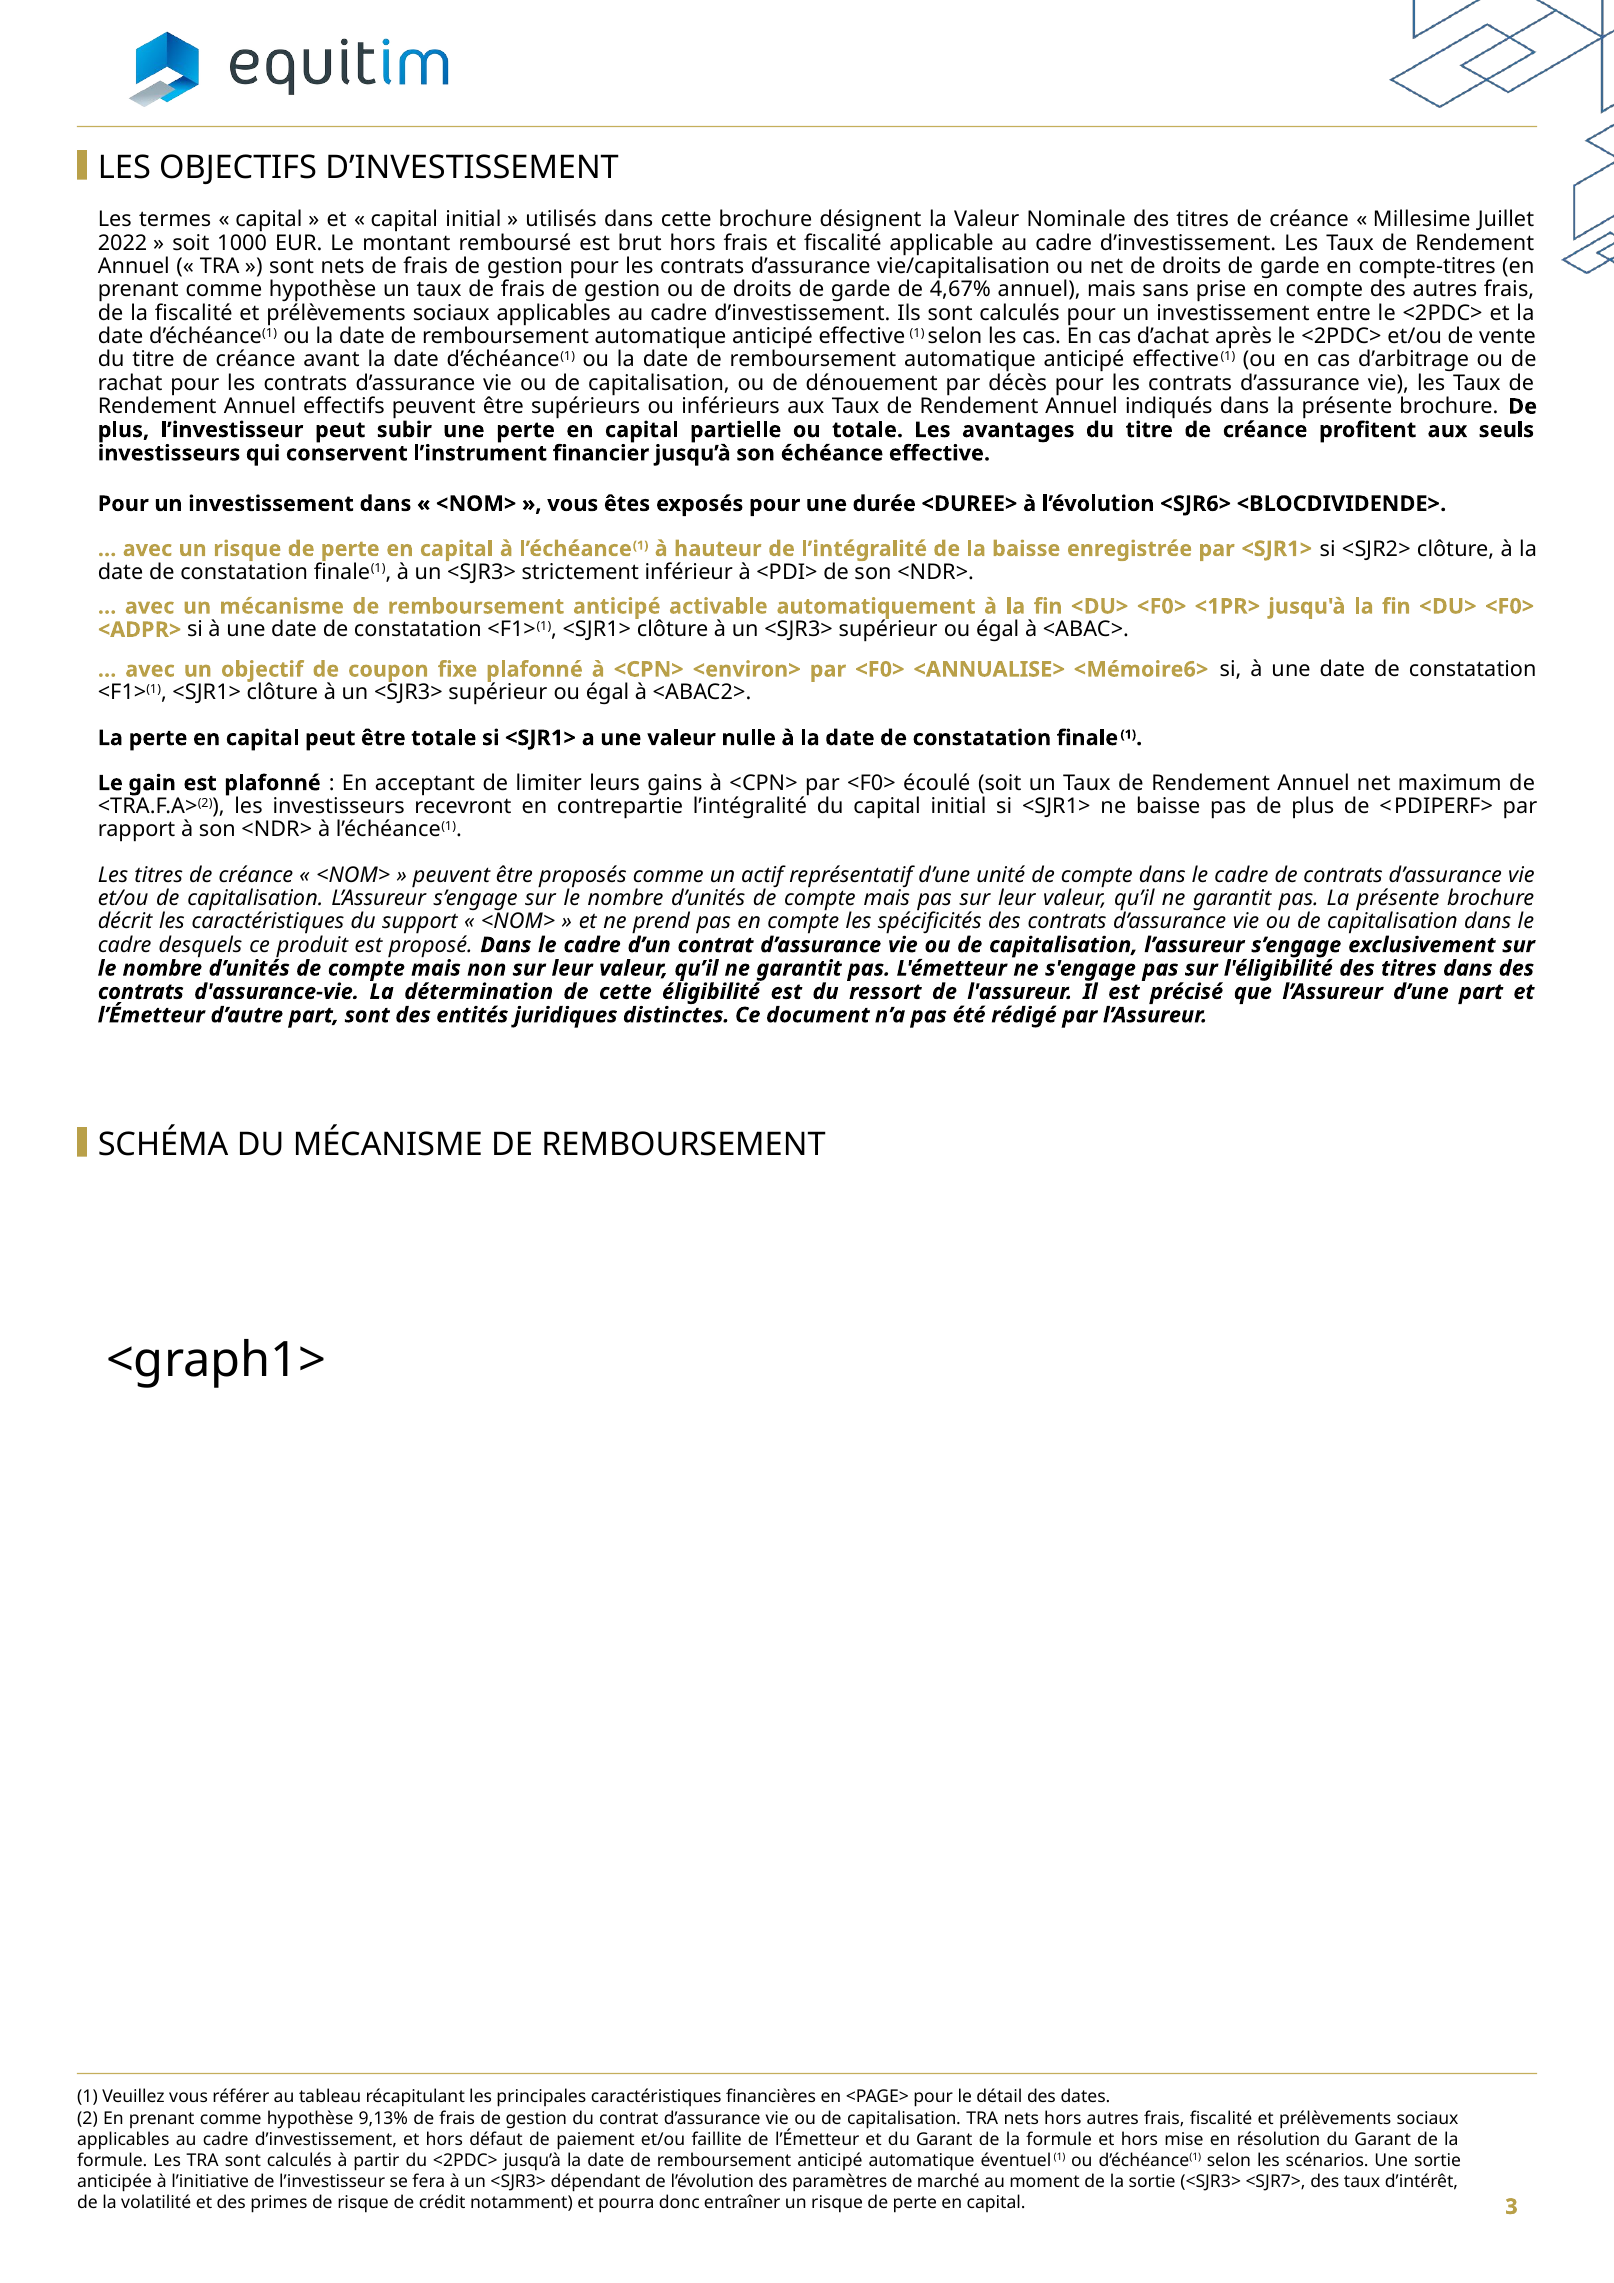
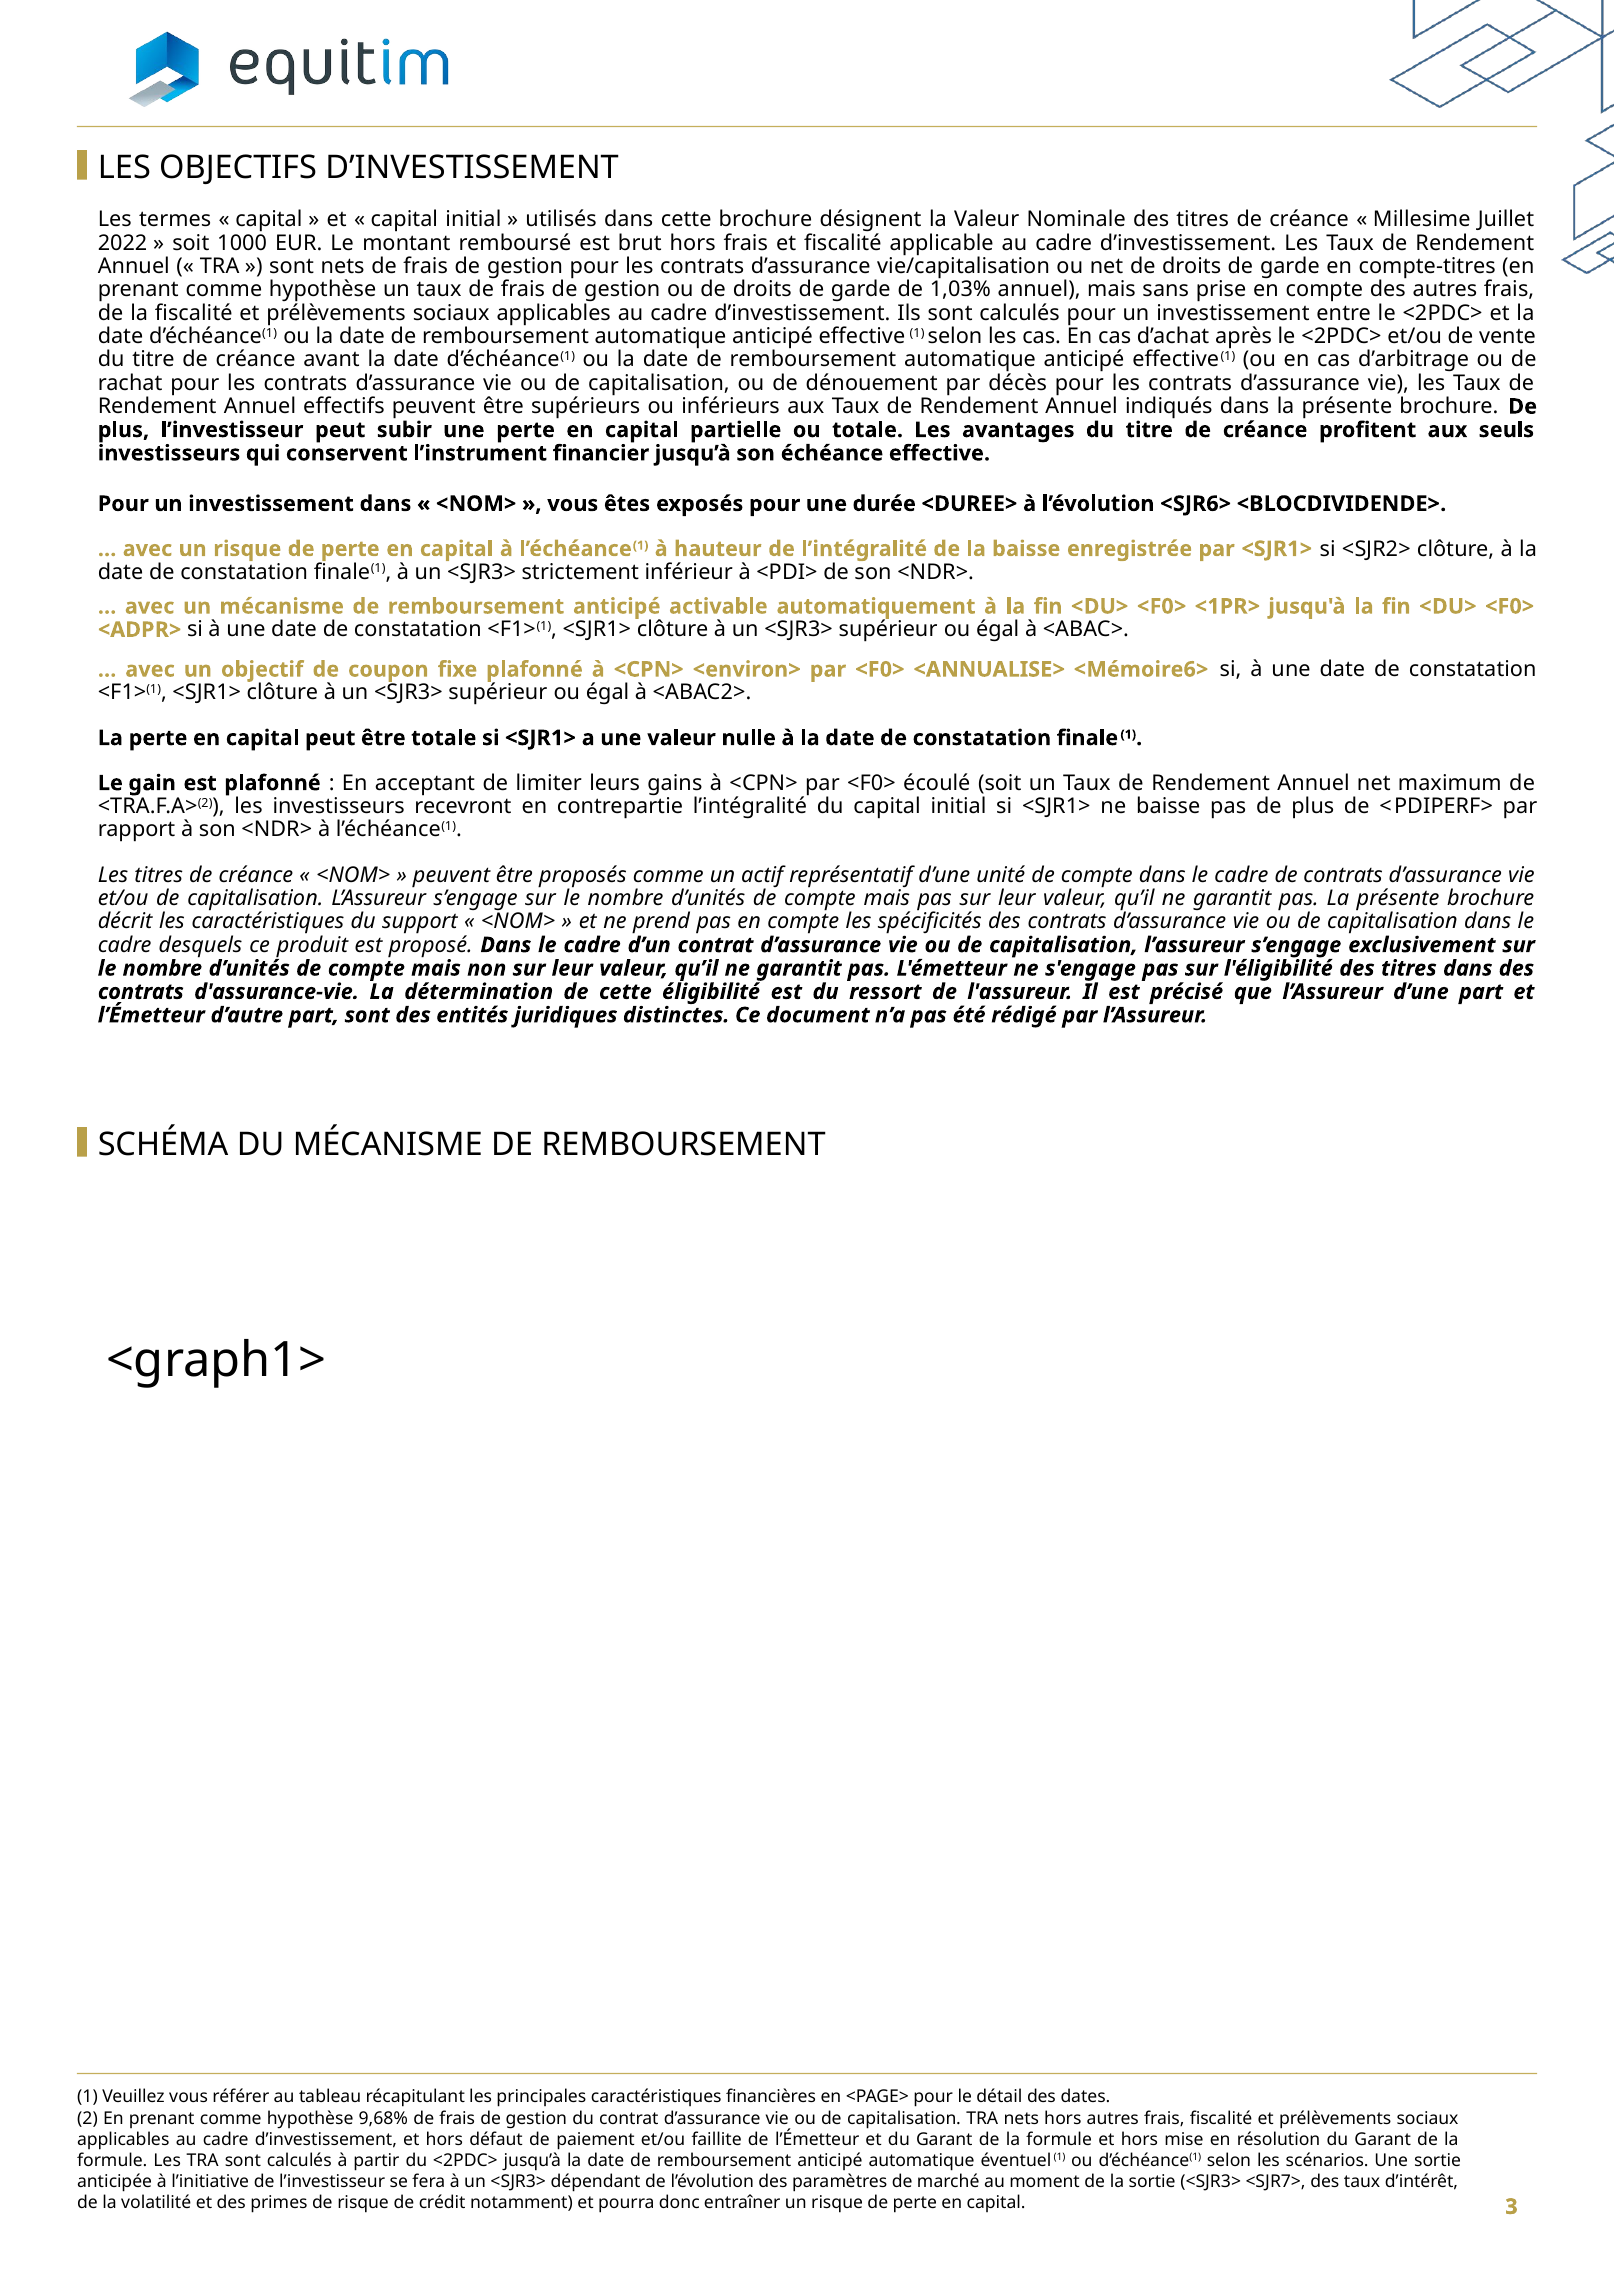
4,67%: 4,67% -> 1,03%
9,13%: 9,13% -> 9,68%
